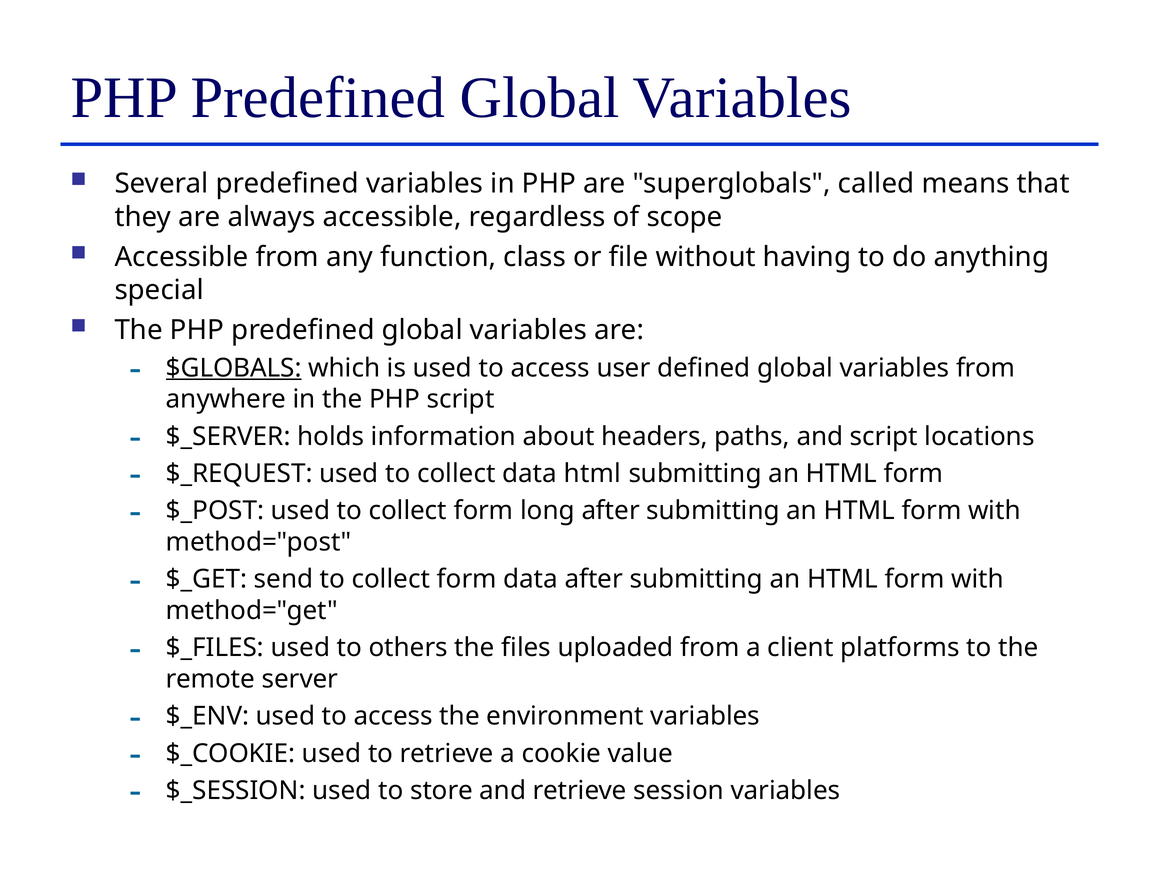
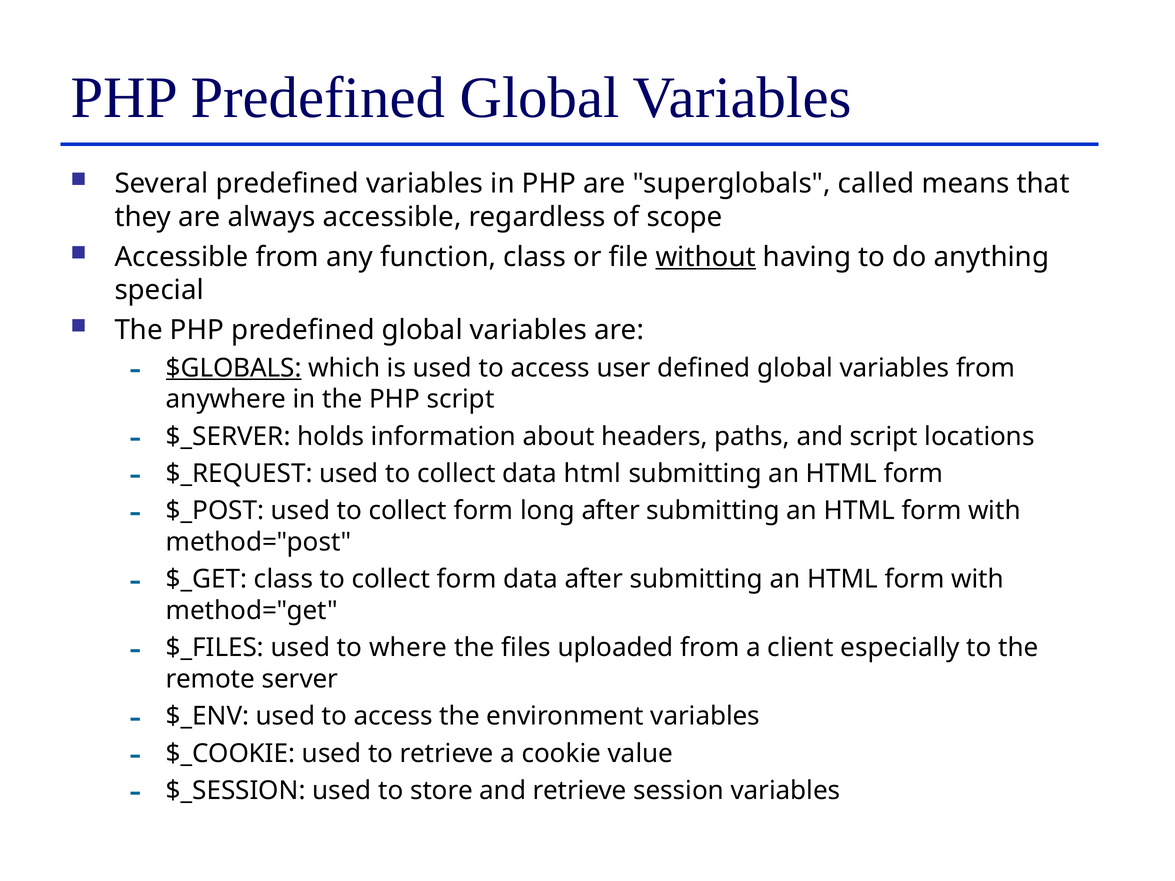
without underline: none -> present
$_GET send: send -> class
others: others -> where
platforms: platforms -> especially
